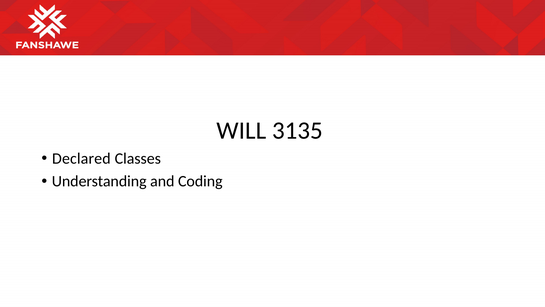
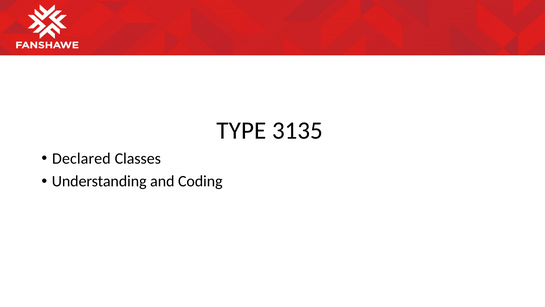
WILL: WILL -> TYPE
